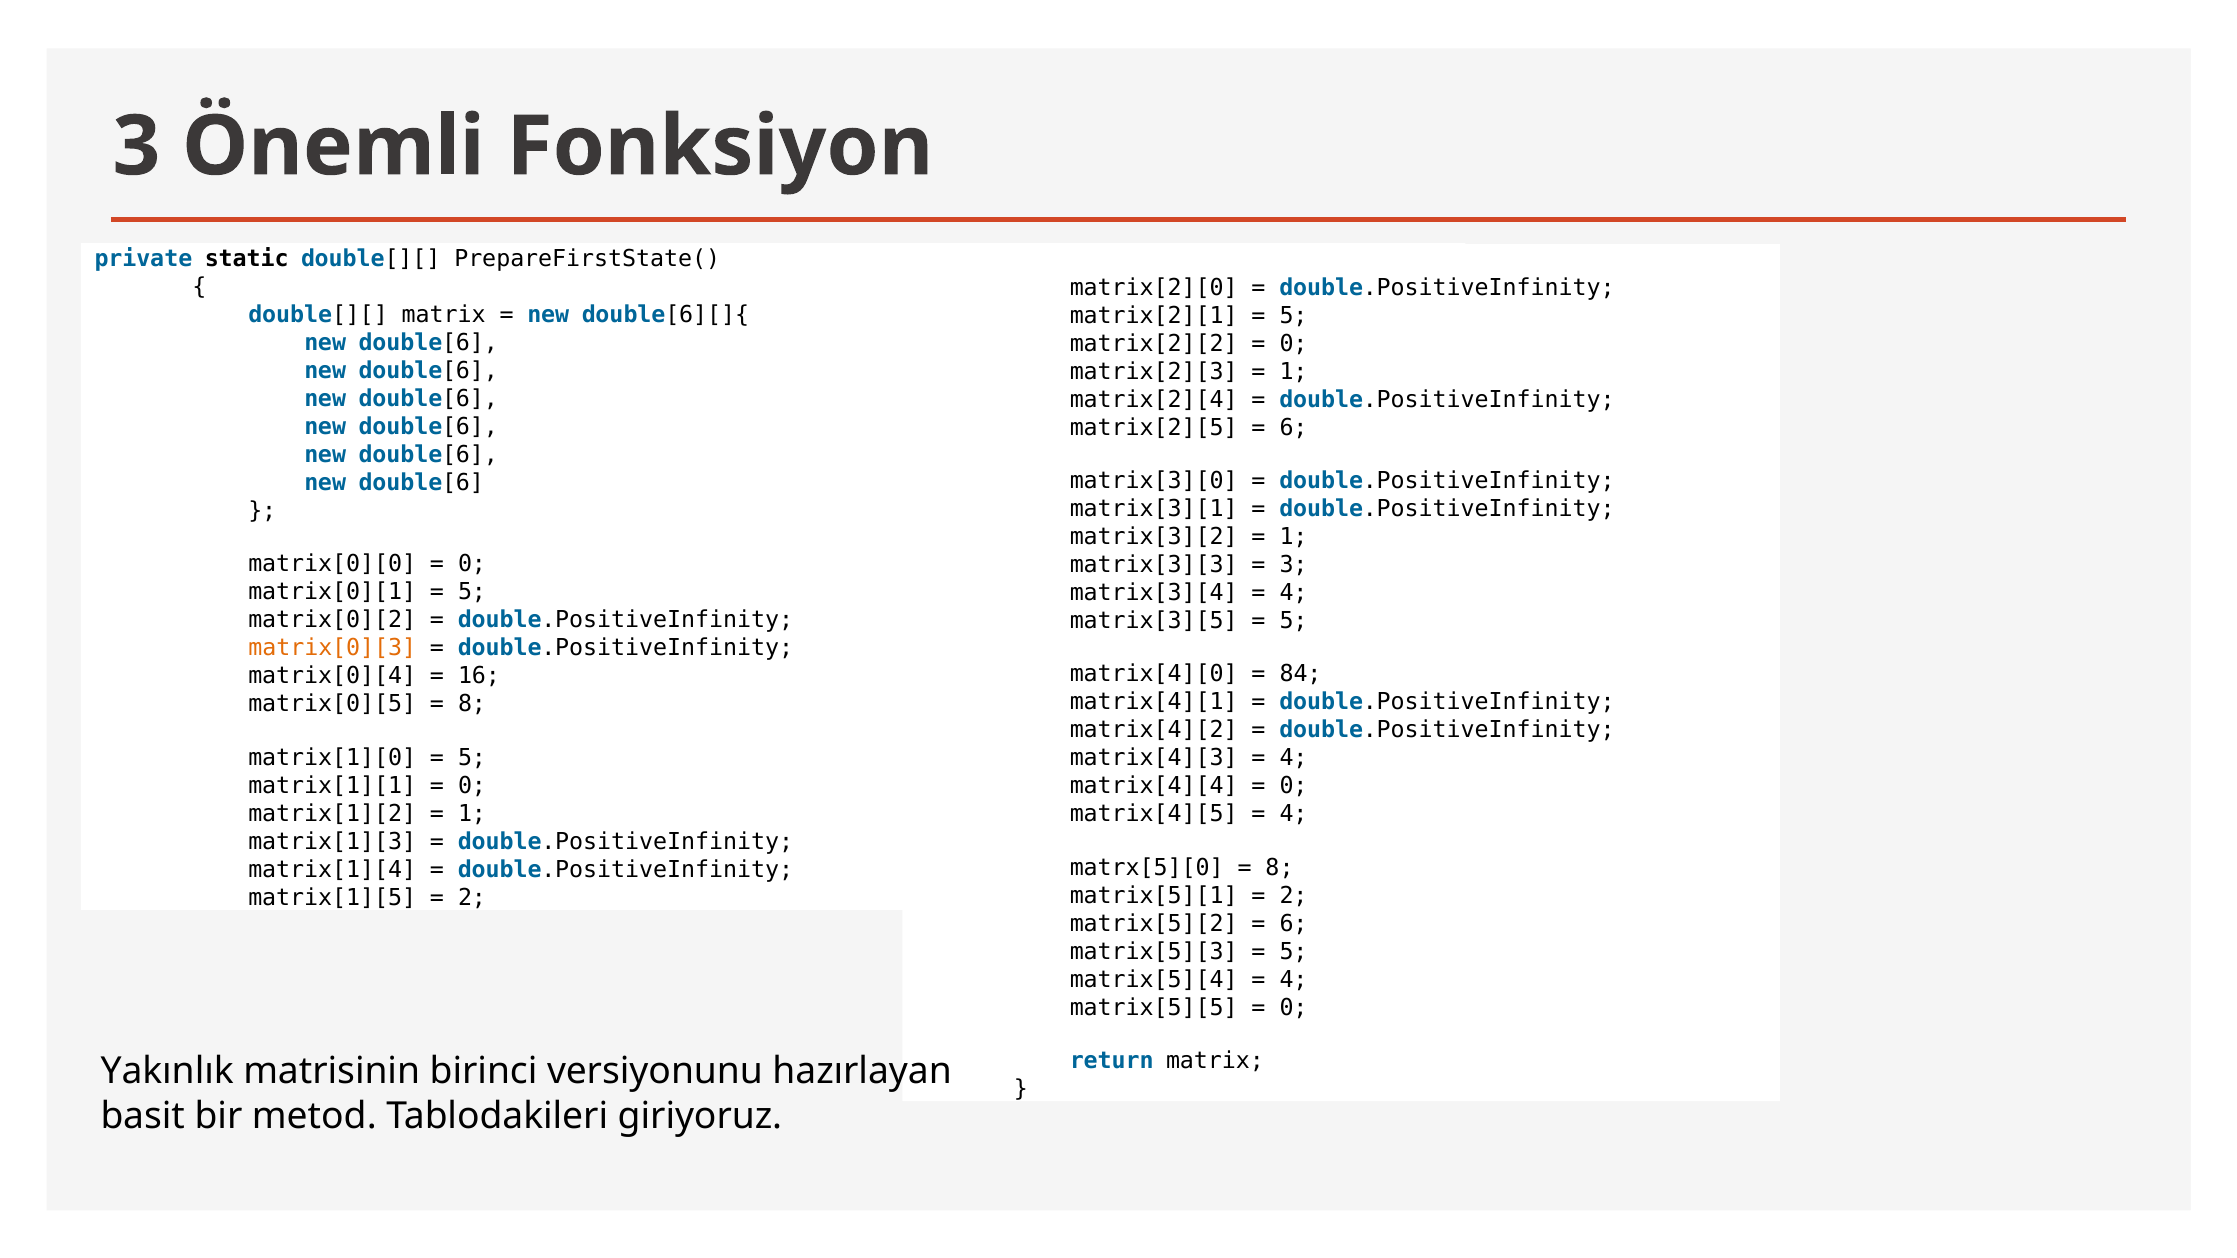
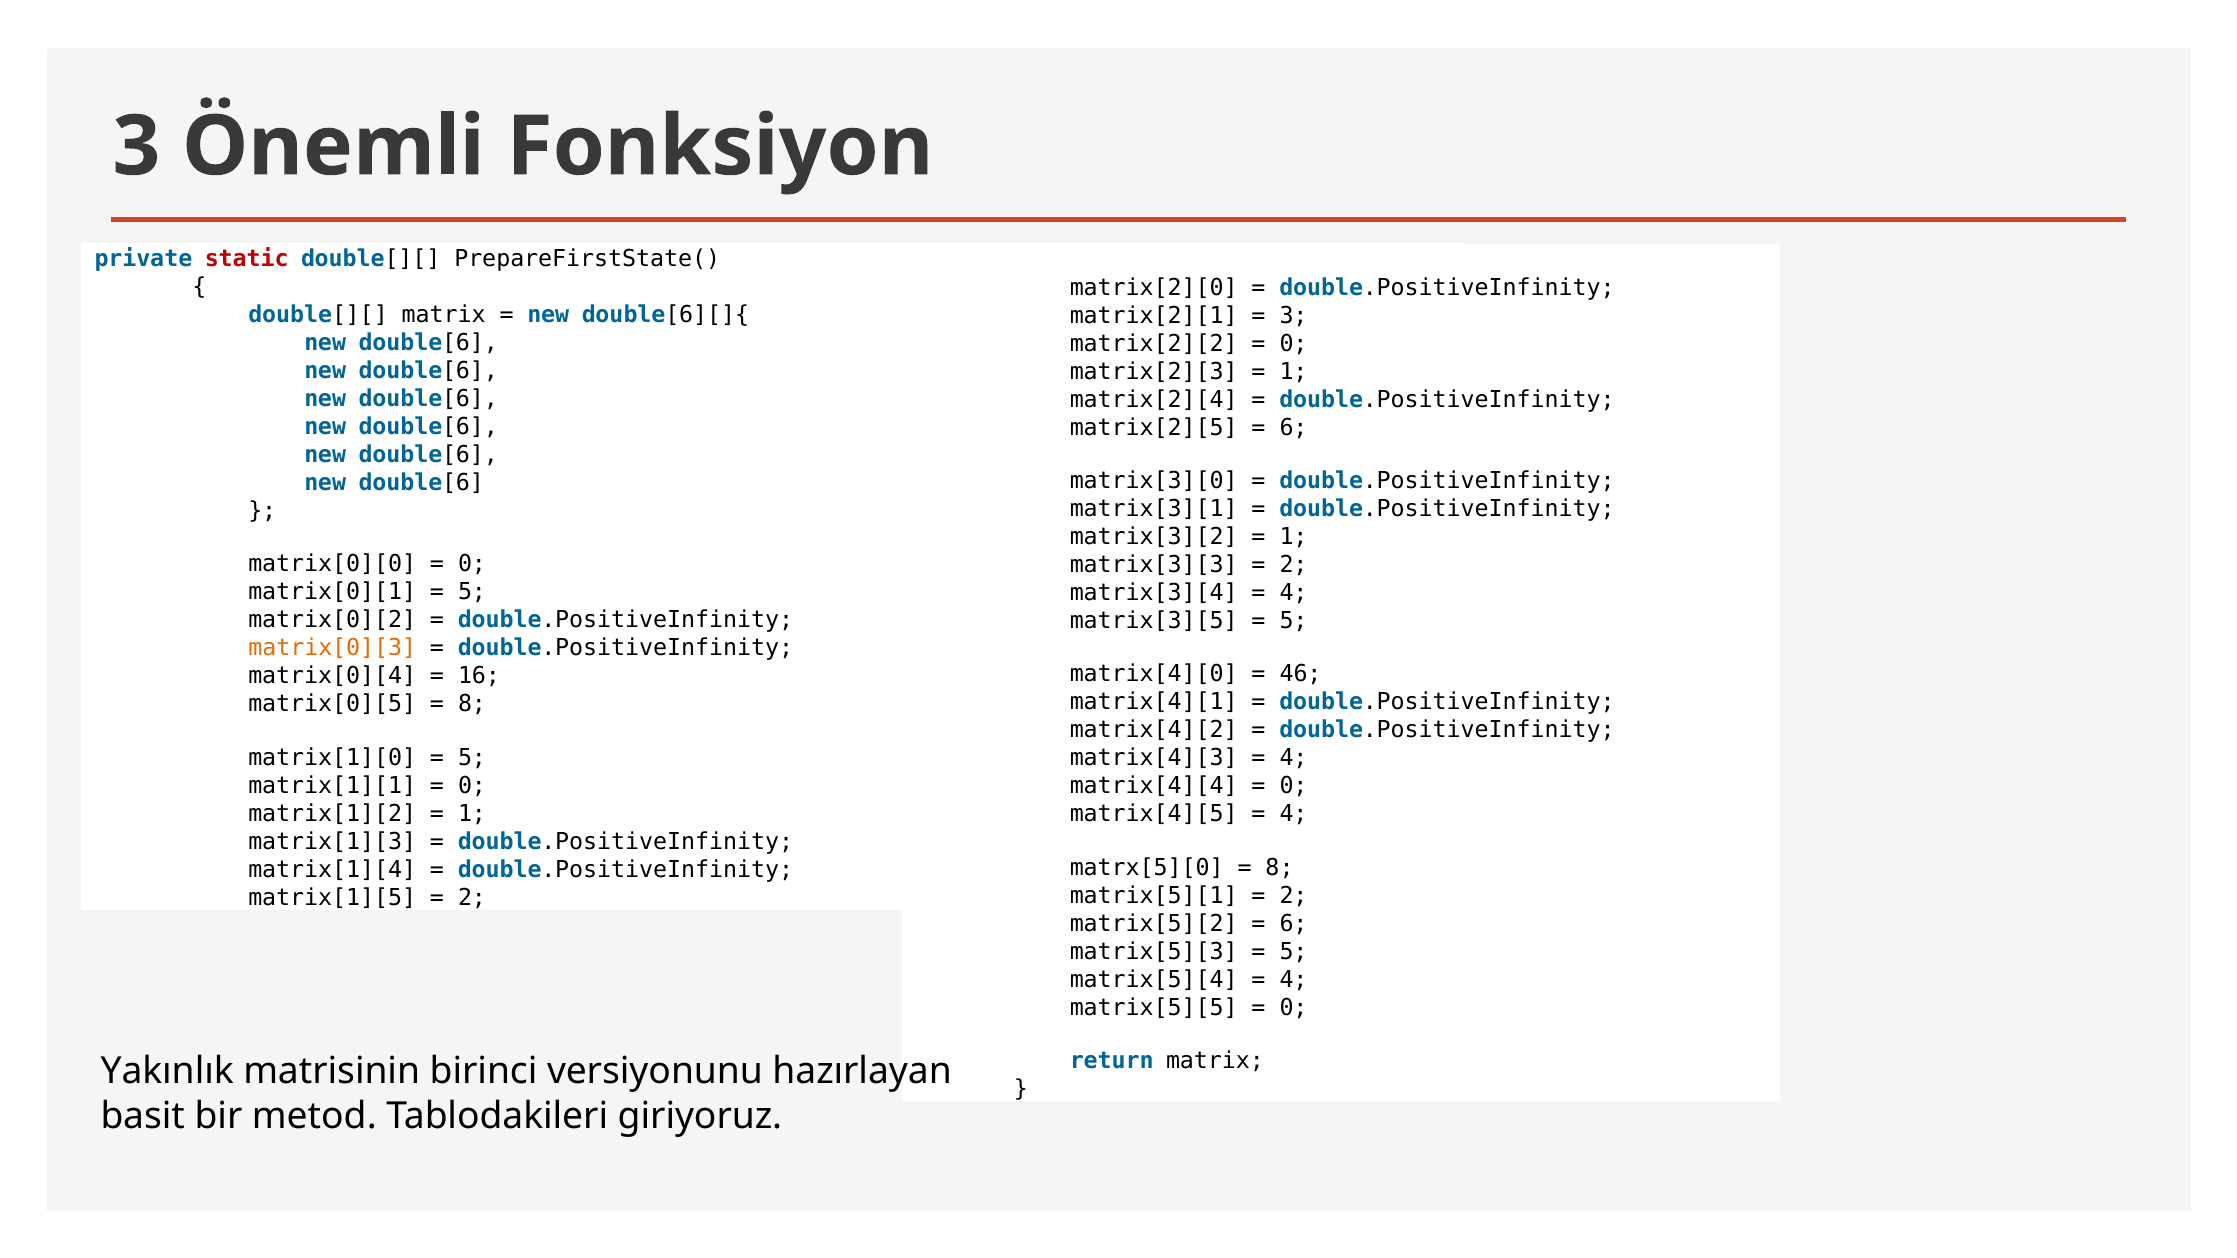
static colour: black -> red
5 at (1294, 316): 5 -> 3
3 at (1294, 565): 3 -> 2
84: 84 -> 46
